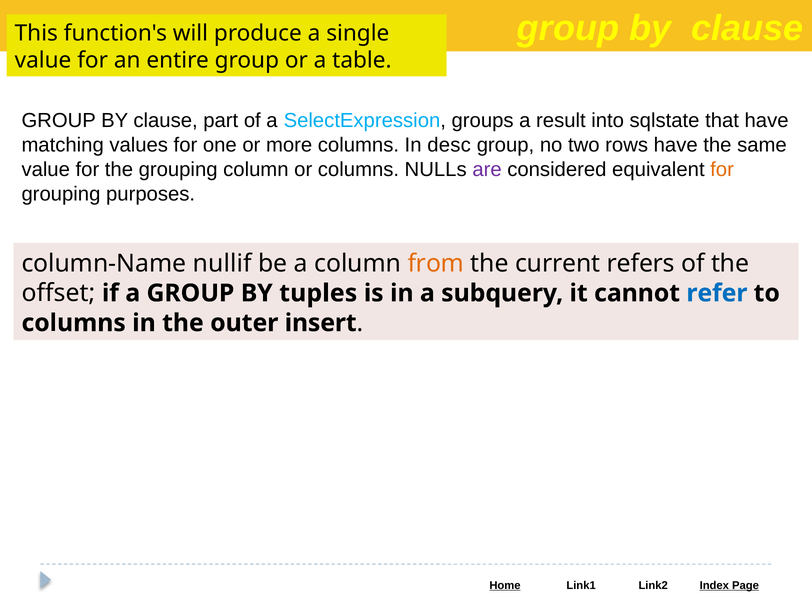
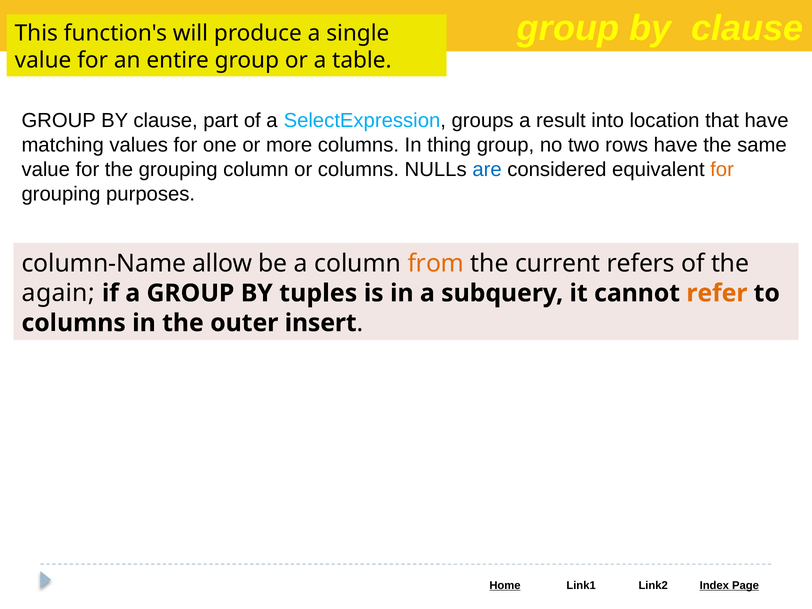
sqlstate: sqlstate -> location
desc: desc -> thing
are colour: purple -> blue
nullif: nullif -> allow
offset: offset -> again
refer colour: blue -> orange
